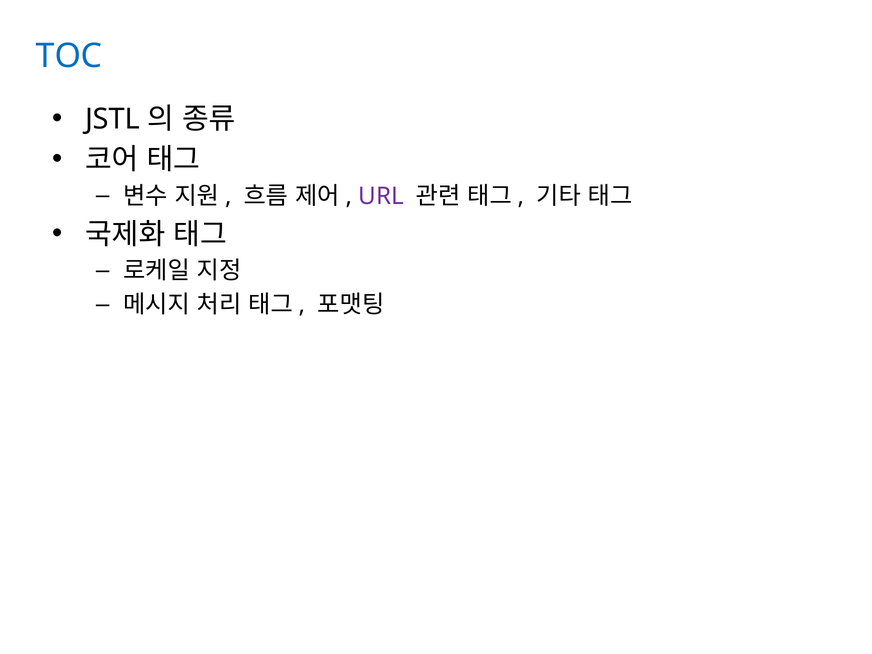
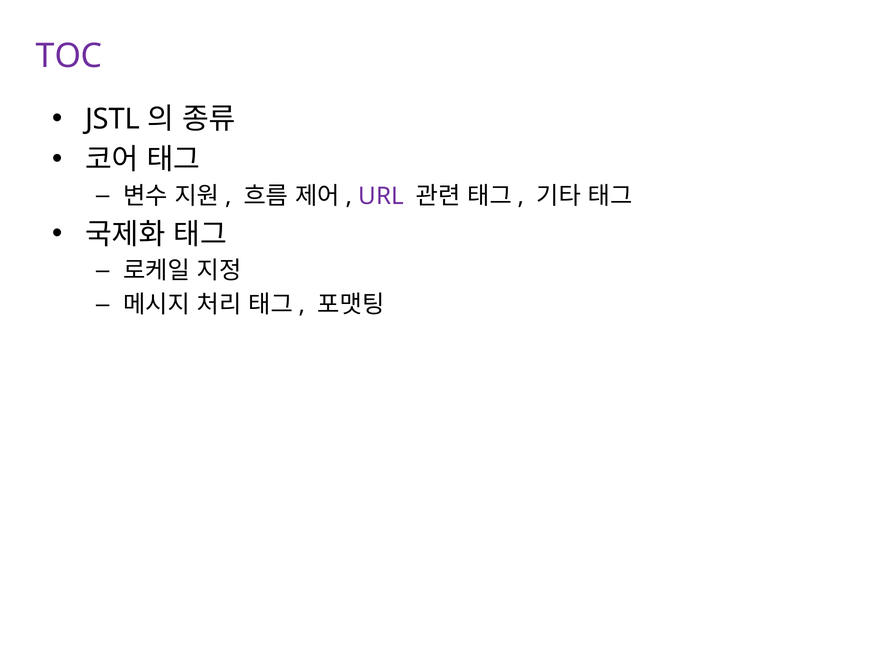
TOC colour: blue -> purple
